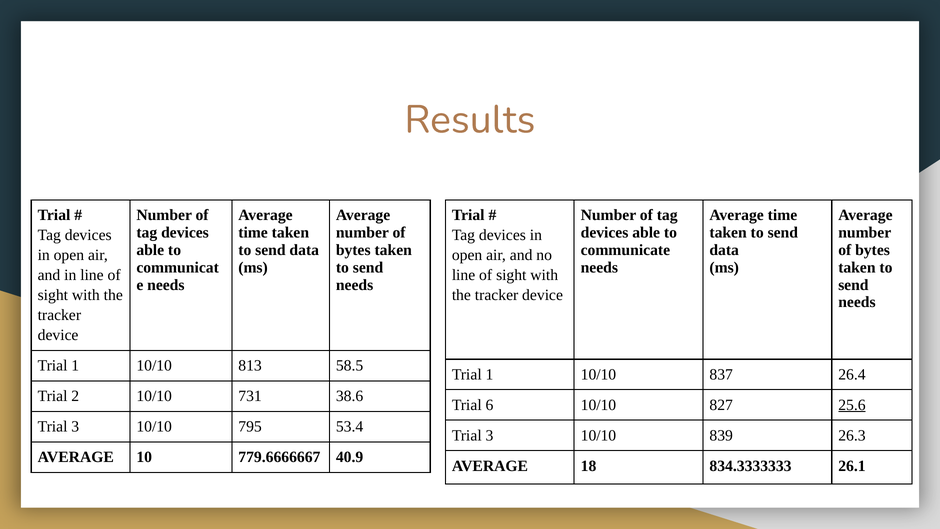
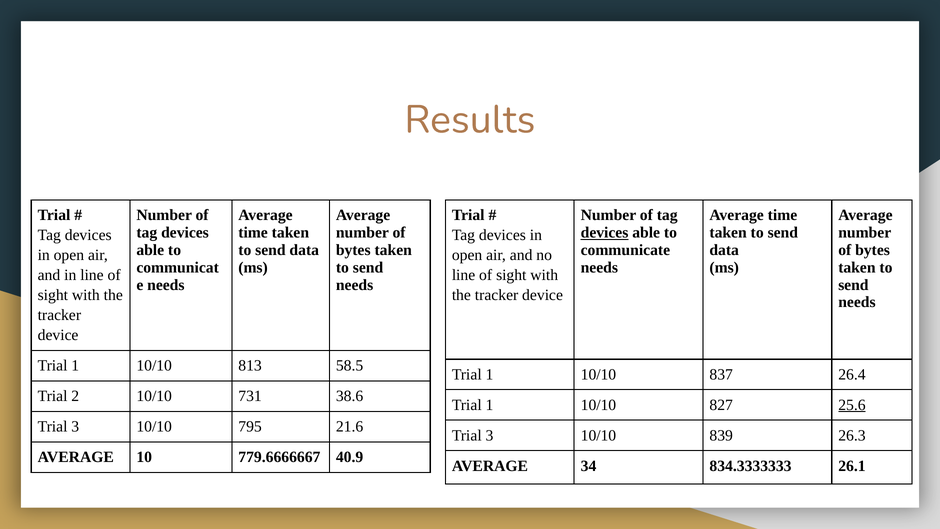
devices at (605, 233) underline: none -> present
6 at (489, 405): 6 -> 1
53.4: 53.4 -> 21.6
18: 18 -> 34
